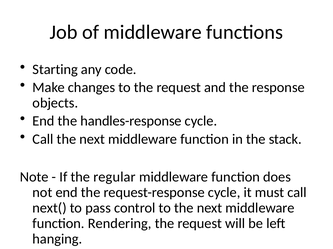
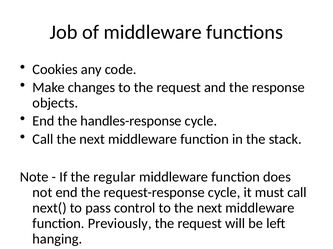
Starting: Starting -> Cookies
Rendering: Rendering -> Previously
